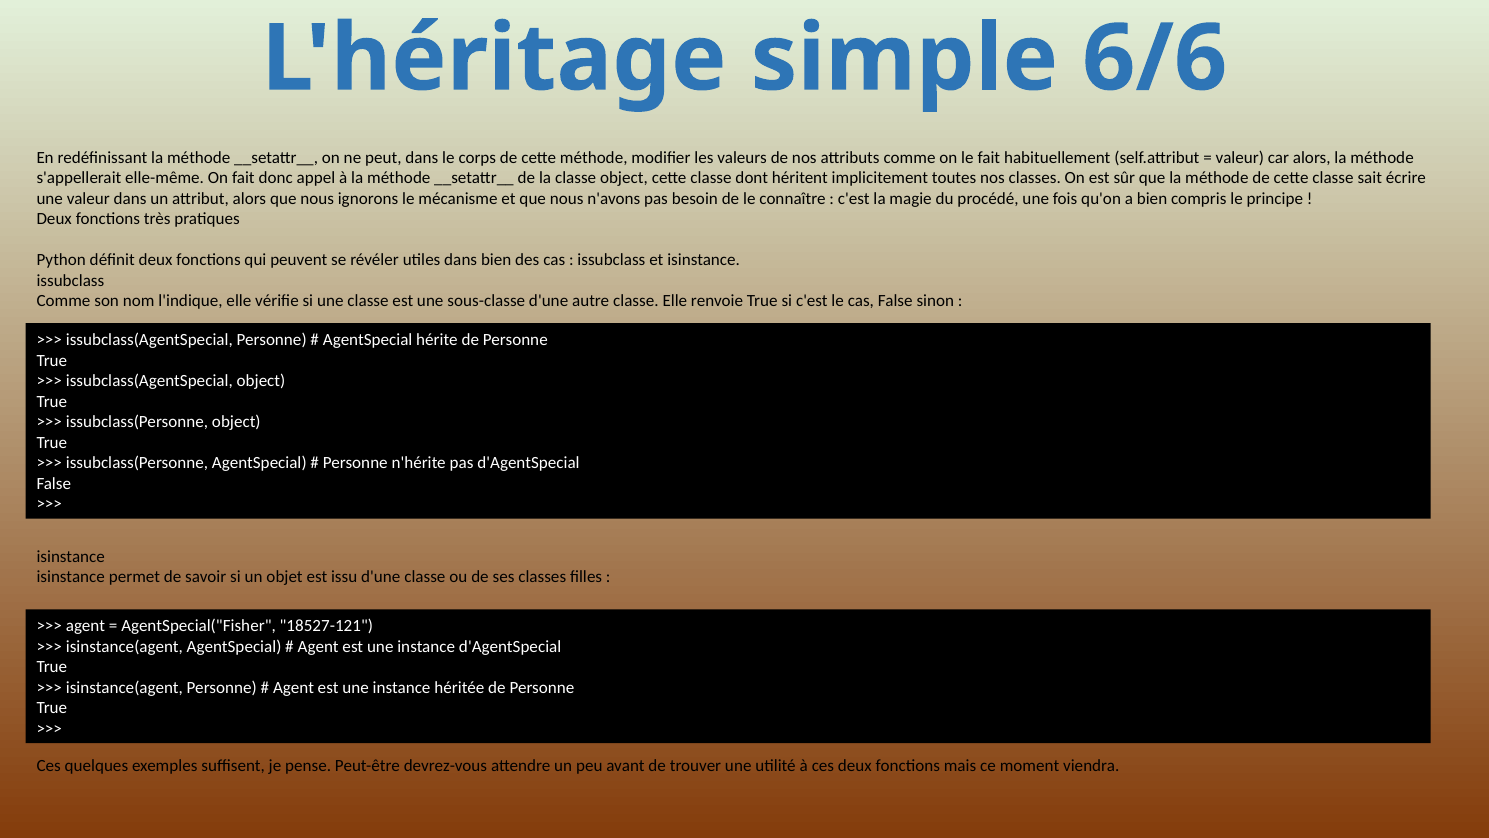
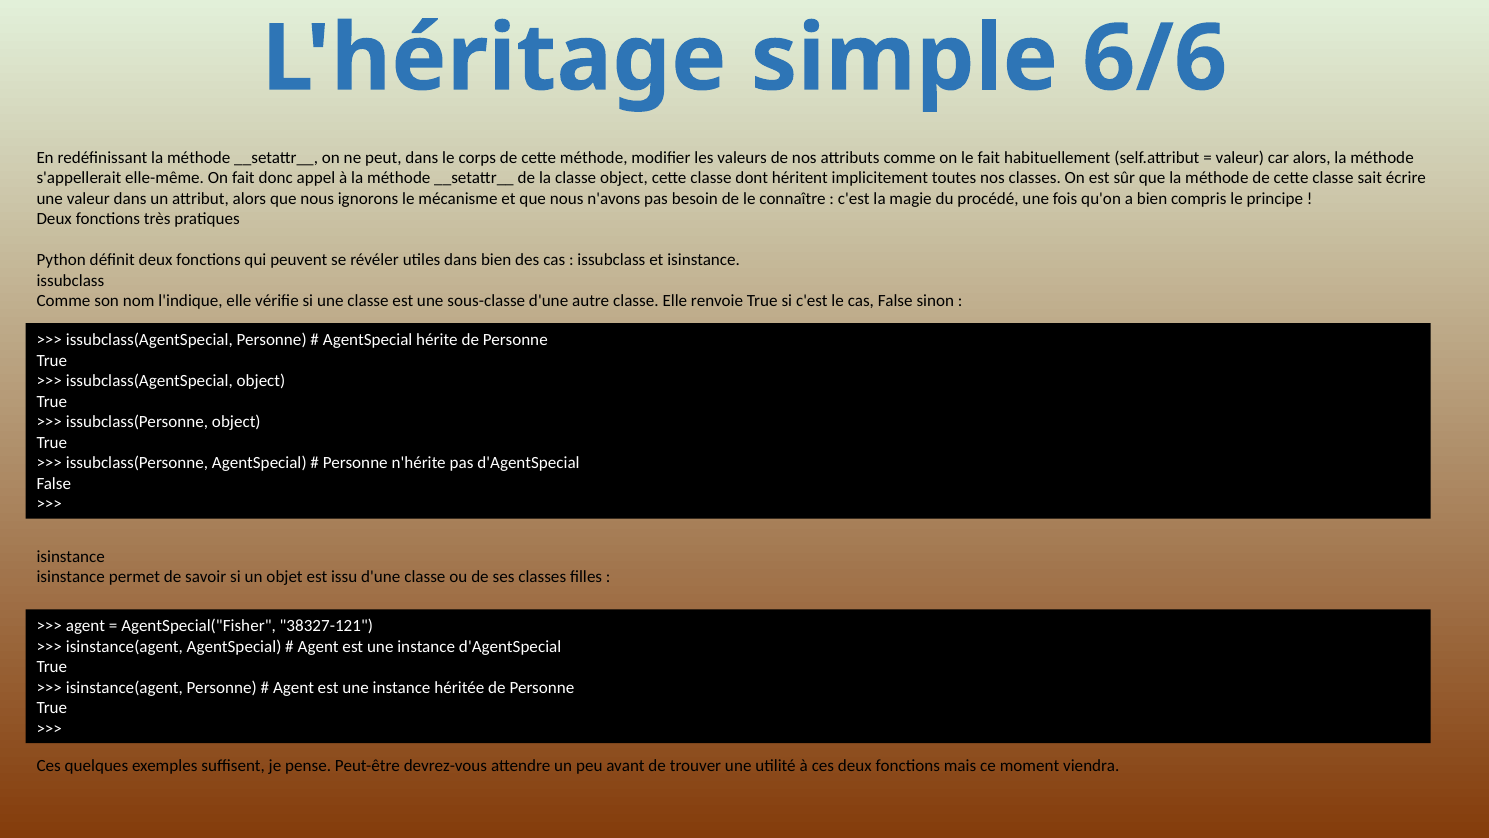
18527-121: 18527-121 -> 38327-121
